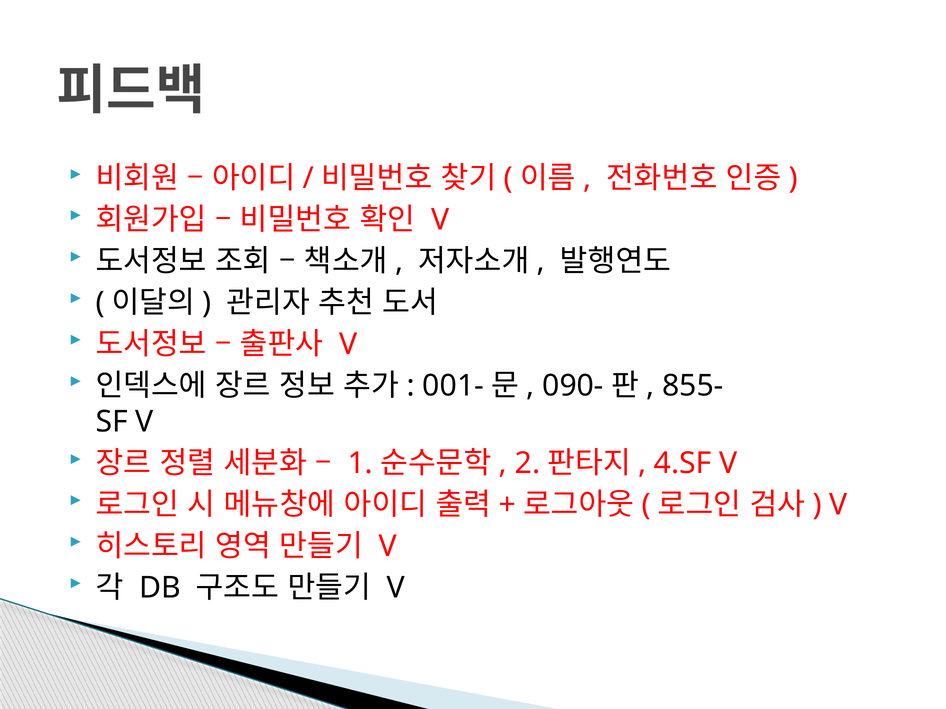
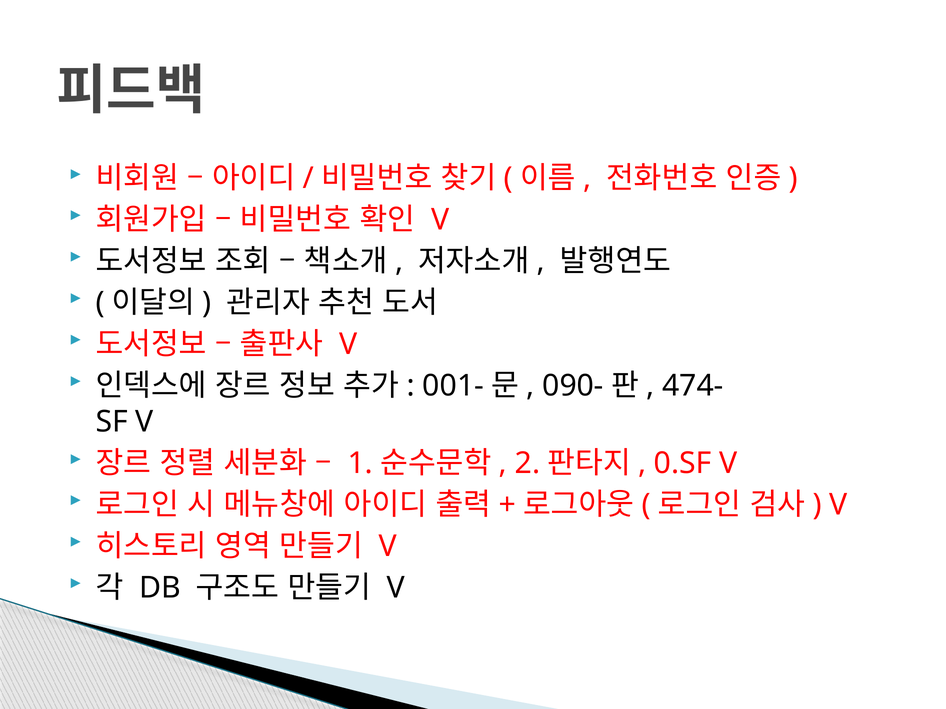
855-: 855- -> 474-
4.SF: 4.SF -> 0.SF
